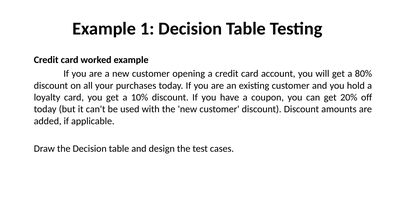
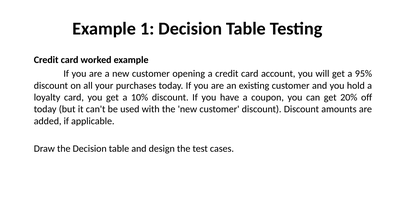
80%: 80% -> 95%
